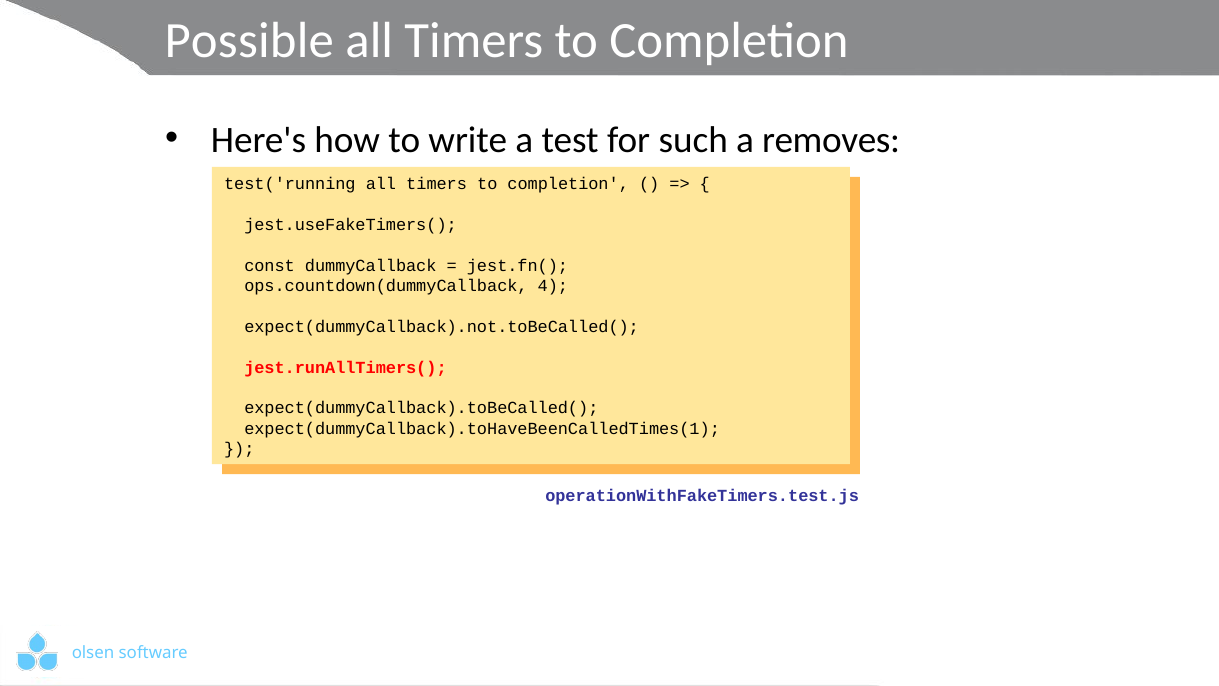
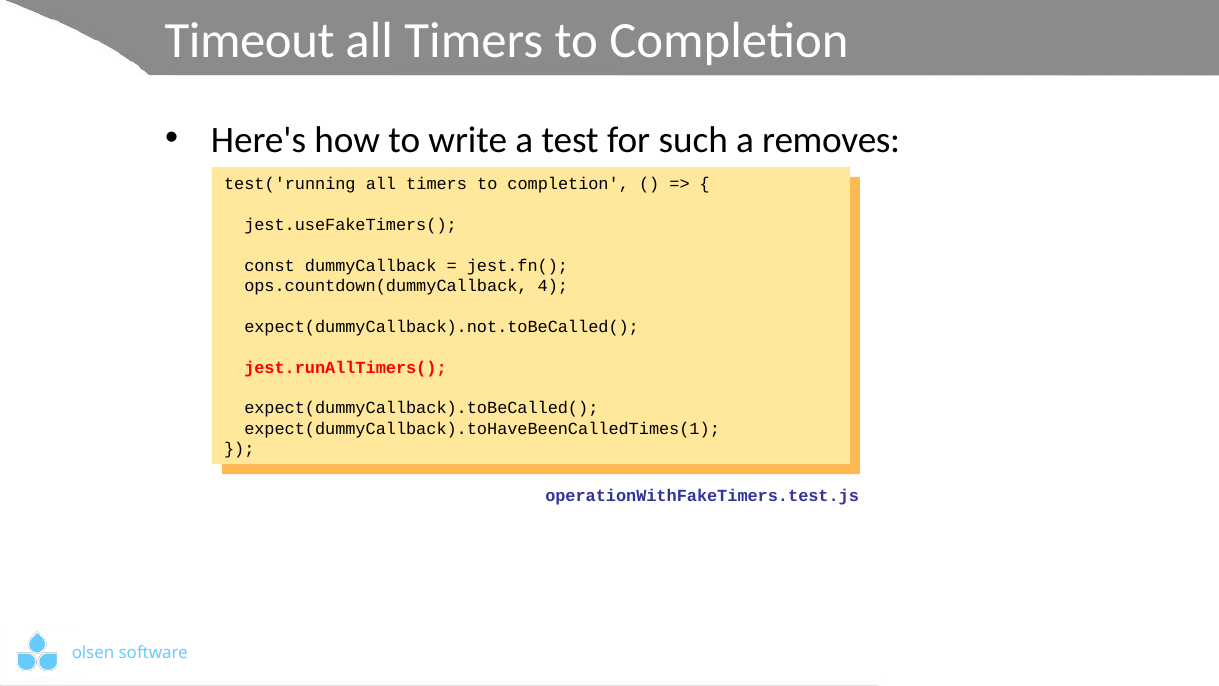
Possible: Possible -> Timeout
